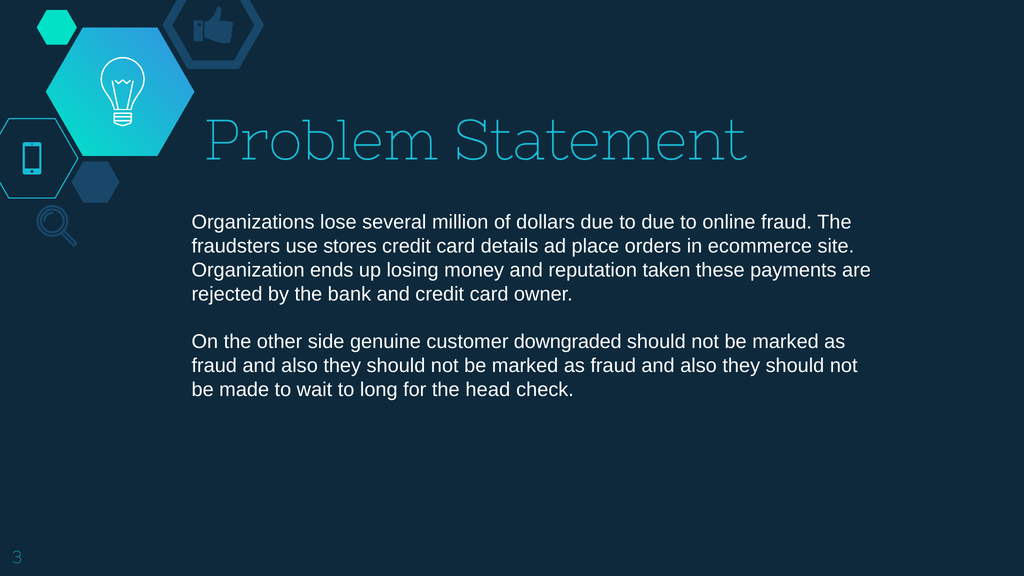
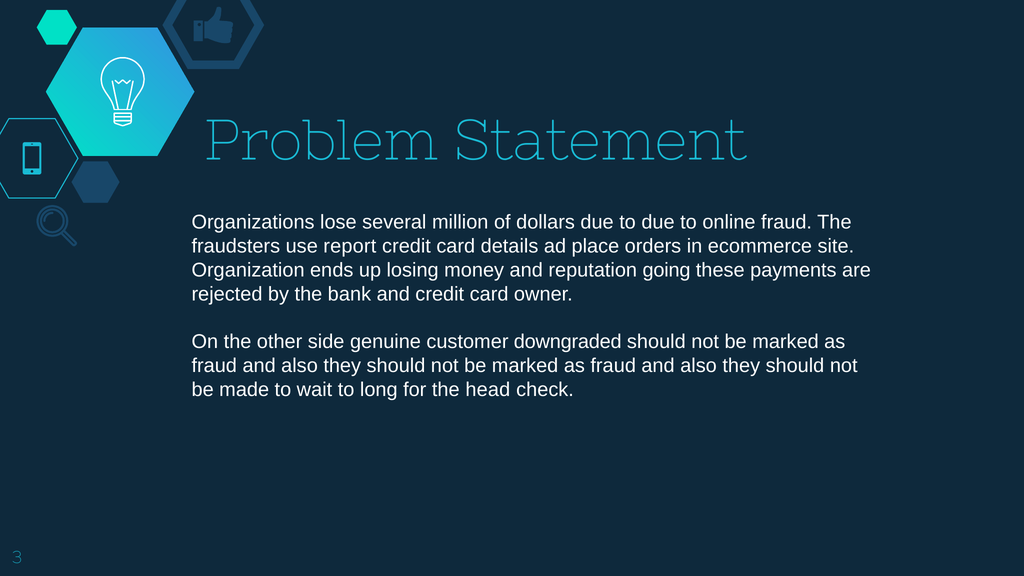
stores: stores -> report
taken: taken -> going
